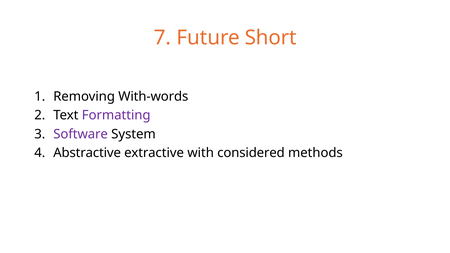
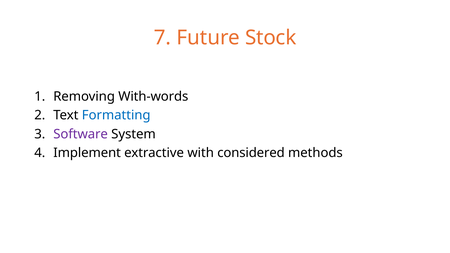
Short: Short -> Stock
Formatting colour: purple -> blue
Abstractive: Abstractive -> Implement
